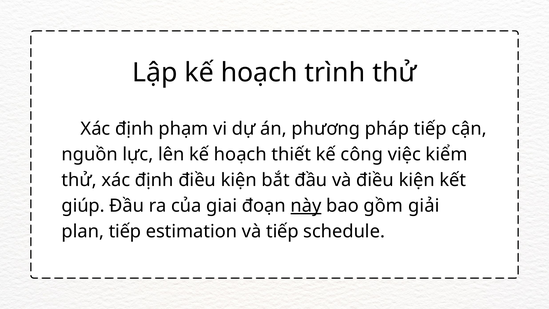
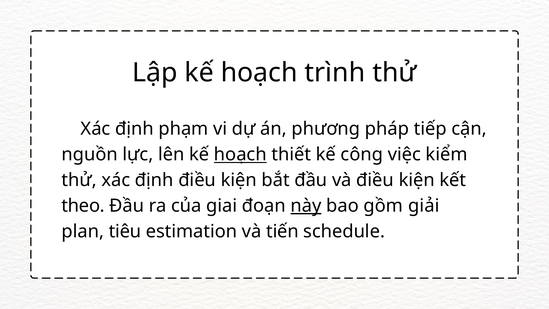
hoạch at (240, 154) underline: none -> present
giúp: giúp -> theo
plan tiếp: tiếp -> tiêu
và tiếp: tiếp -> tiến
